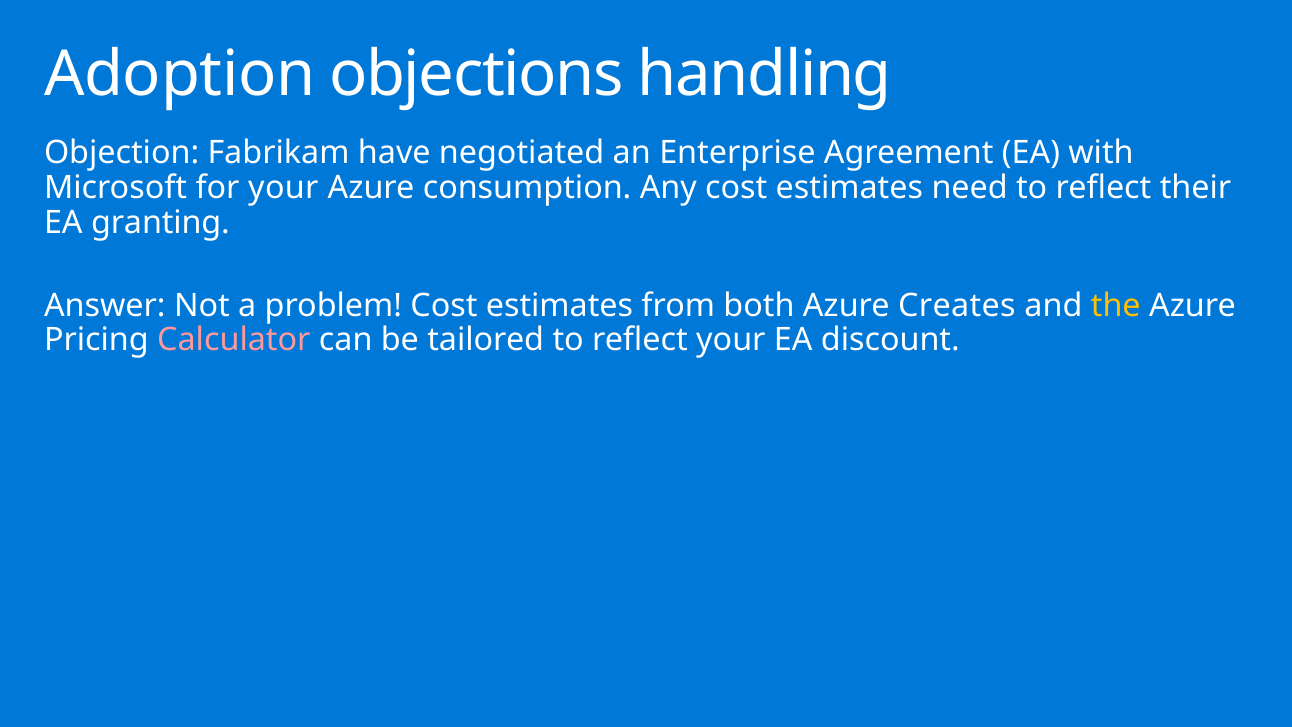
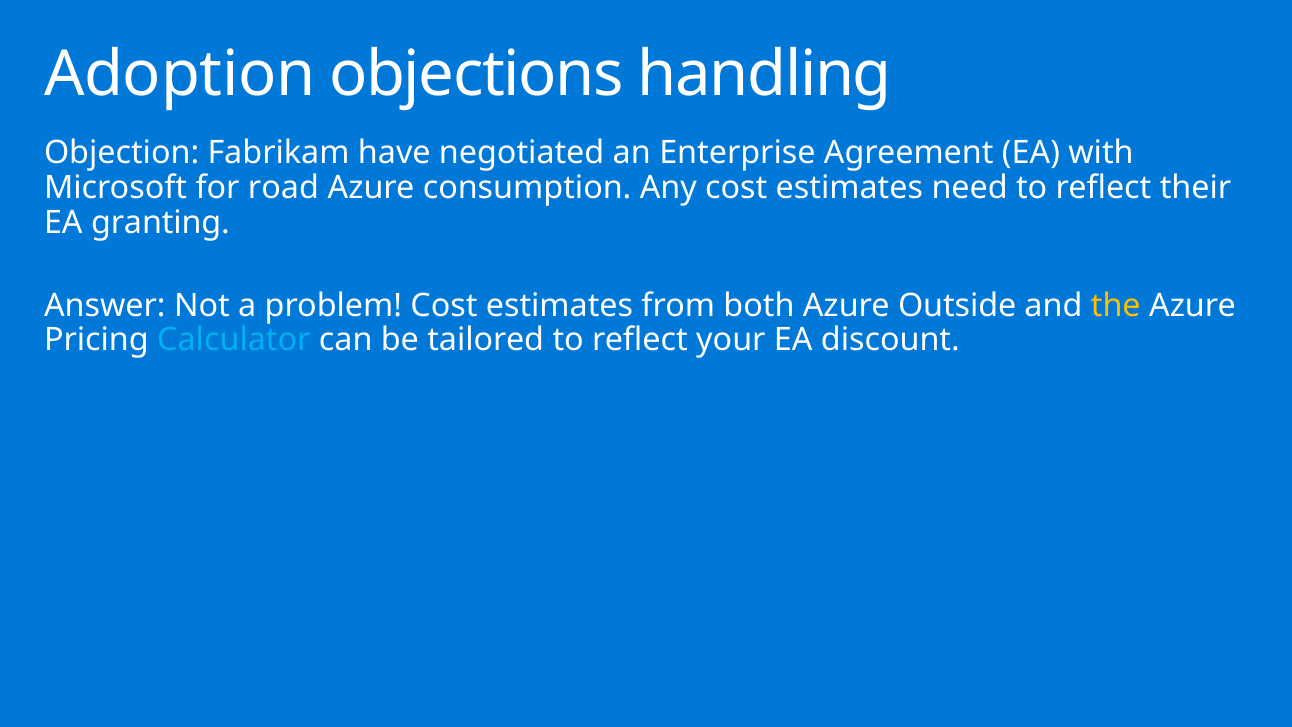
for your: your -> road
Creates: Creates -> Outside
Calculator colour: pink -> light blue
